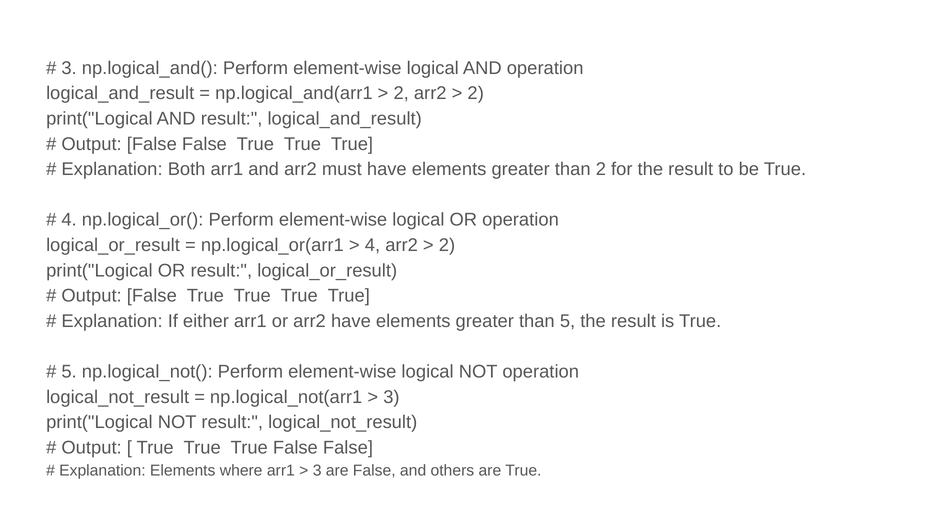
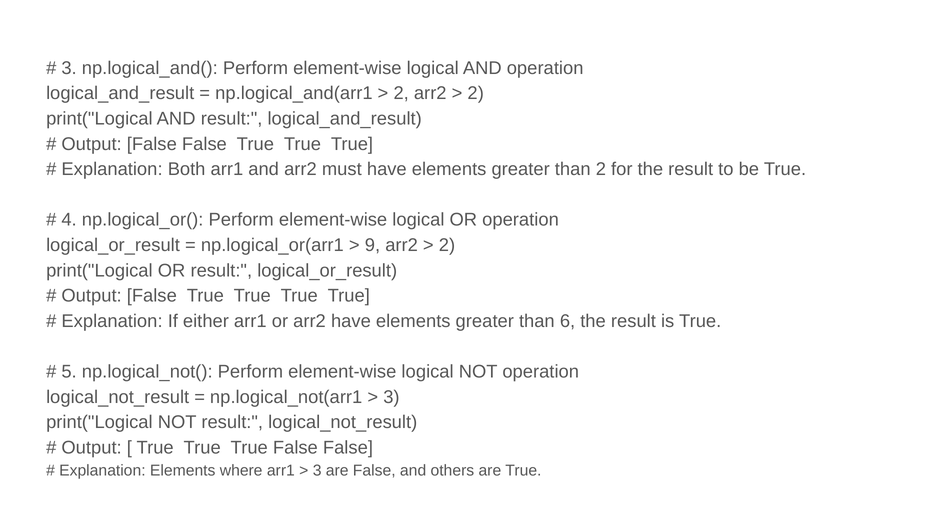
4 at (372, 245): 4 -> 9
than 5: 5 -> 6
